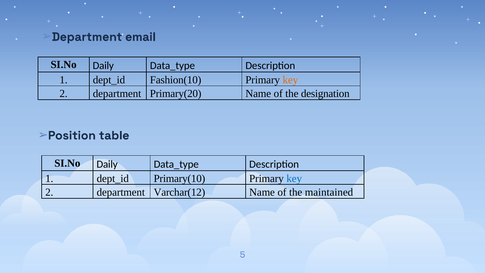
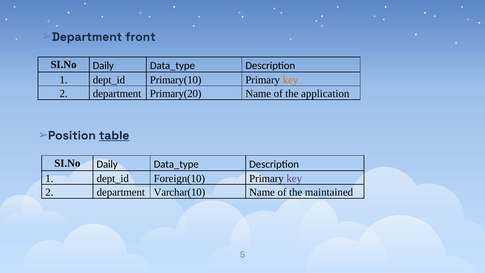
email: email -> front
Fashion(10: Fashion(10 -> Primary(10
designation: designation -> application
table underline: none -> present
Primary(10: Primary(10 -> Foreign(10
key at (294, 178) colour: blue -> purple
Varchar(12: Varchar(12 -> Varchar(10
